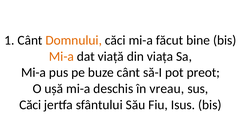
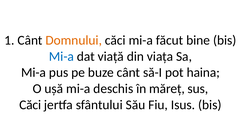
Mi-a at (61, 56) colour: orange -> blue
preot: preot -> haina
vreau: vreau -> măreț
